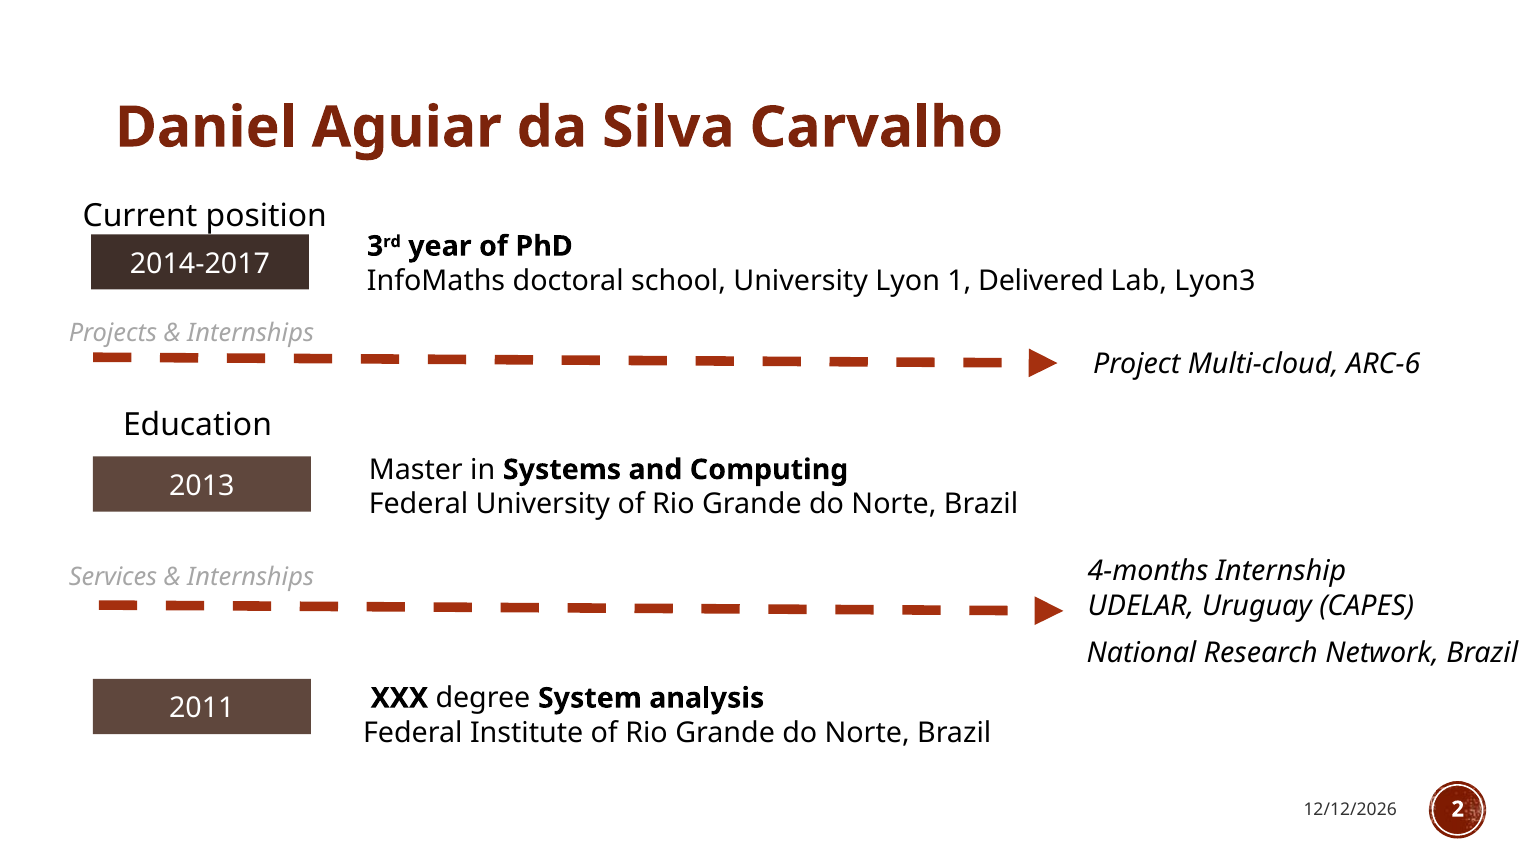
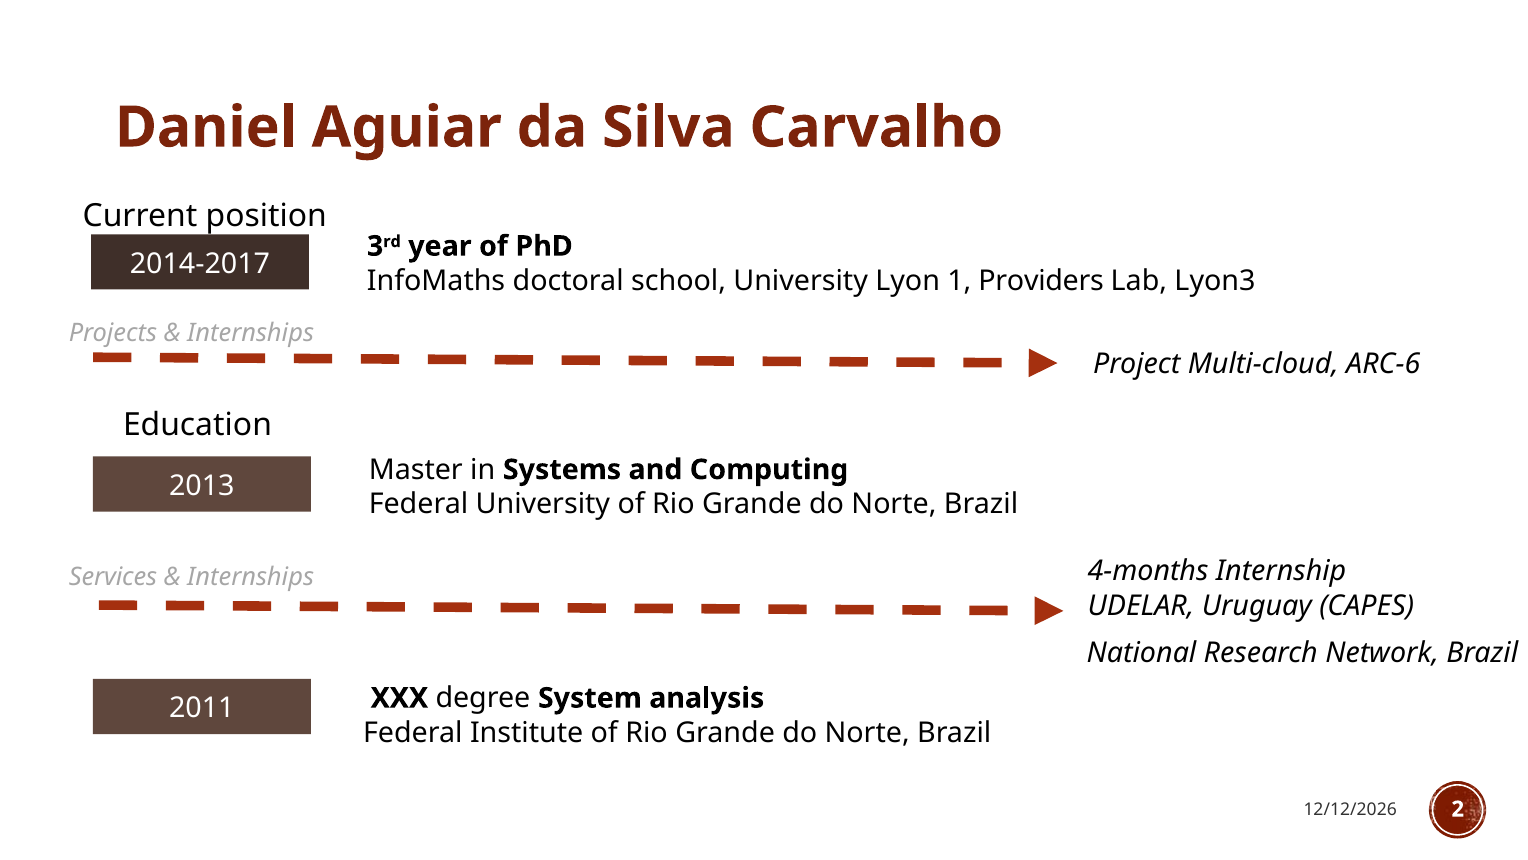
Delivered: Delivered -> Providers
